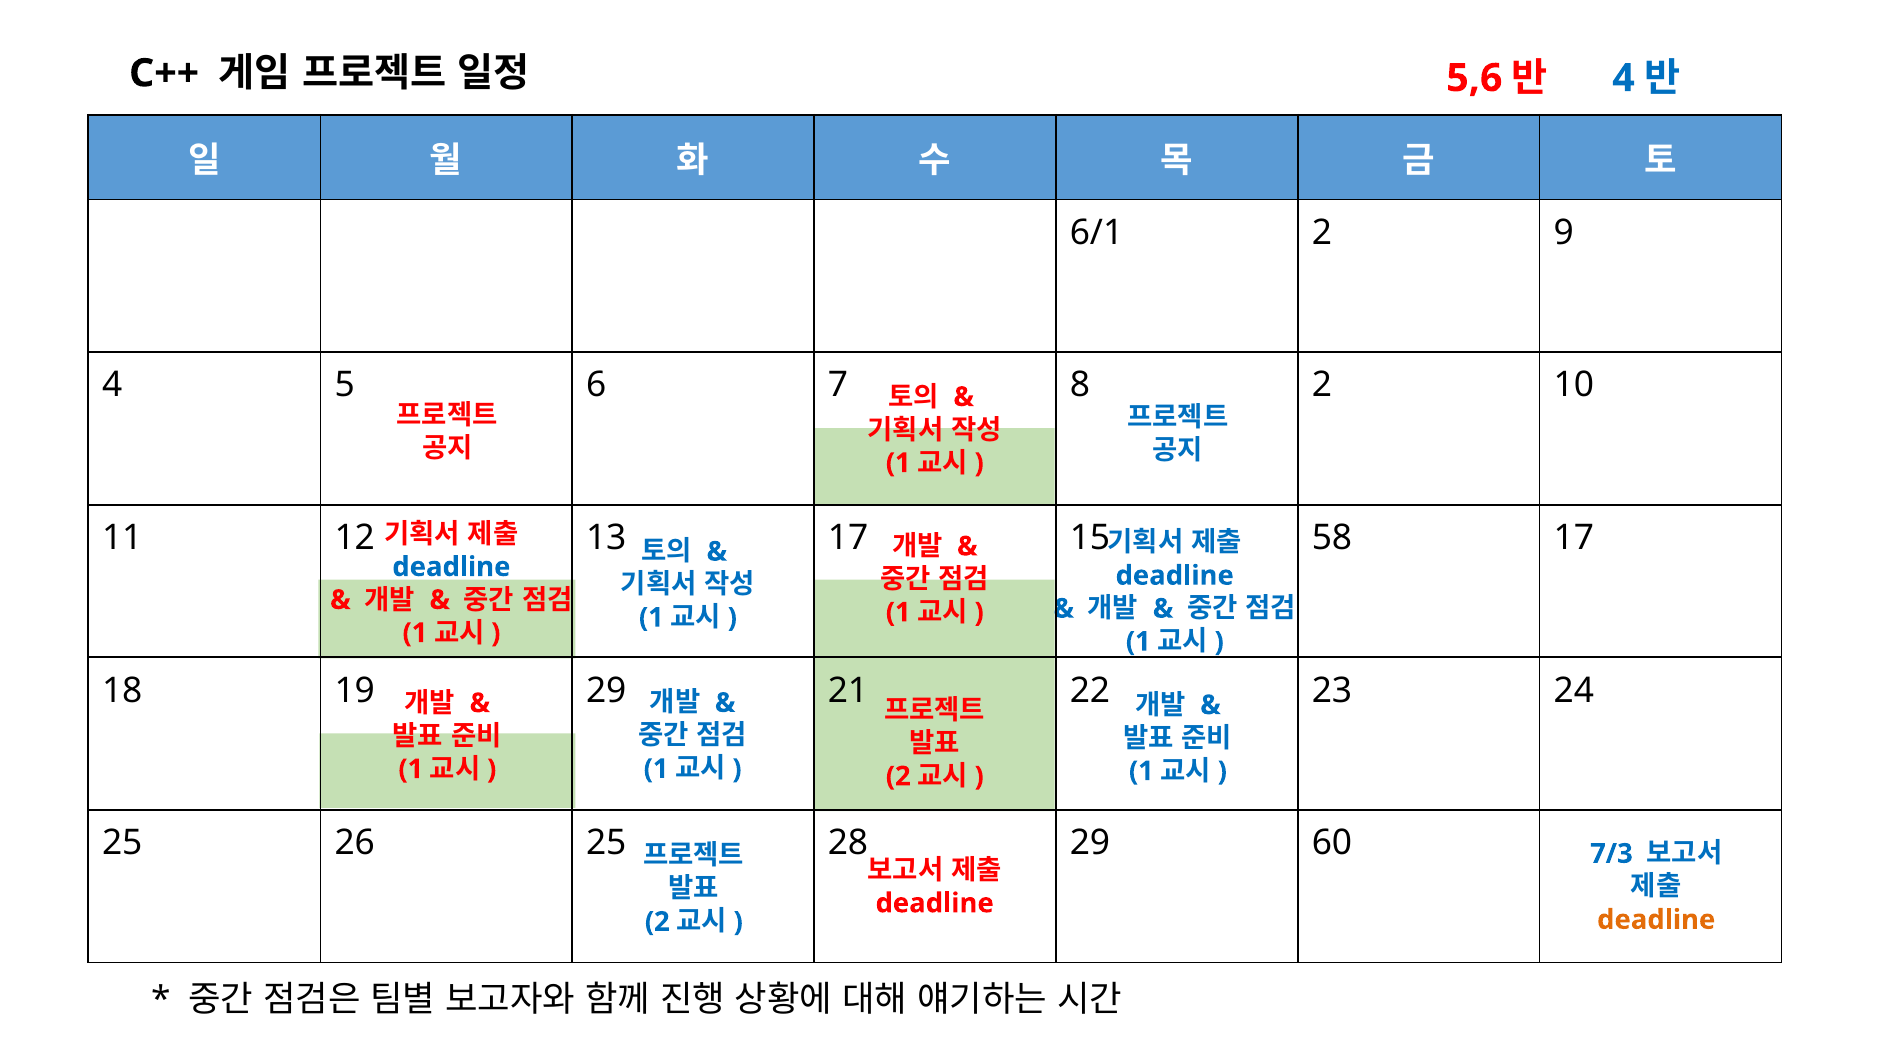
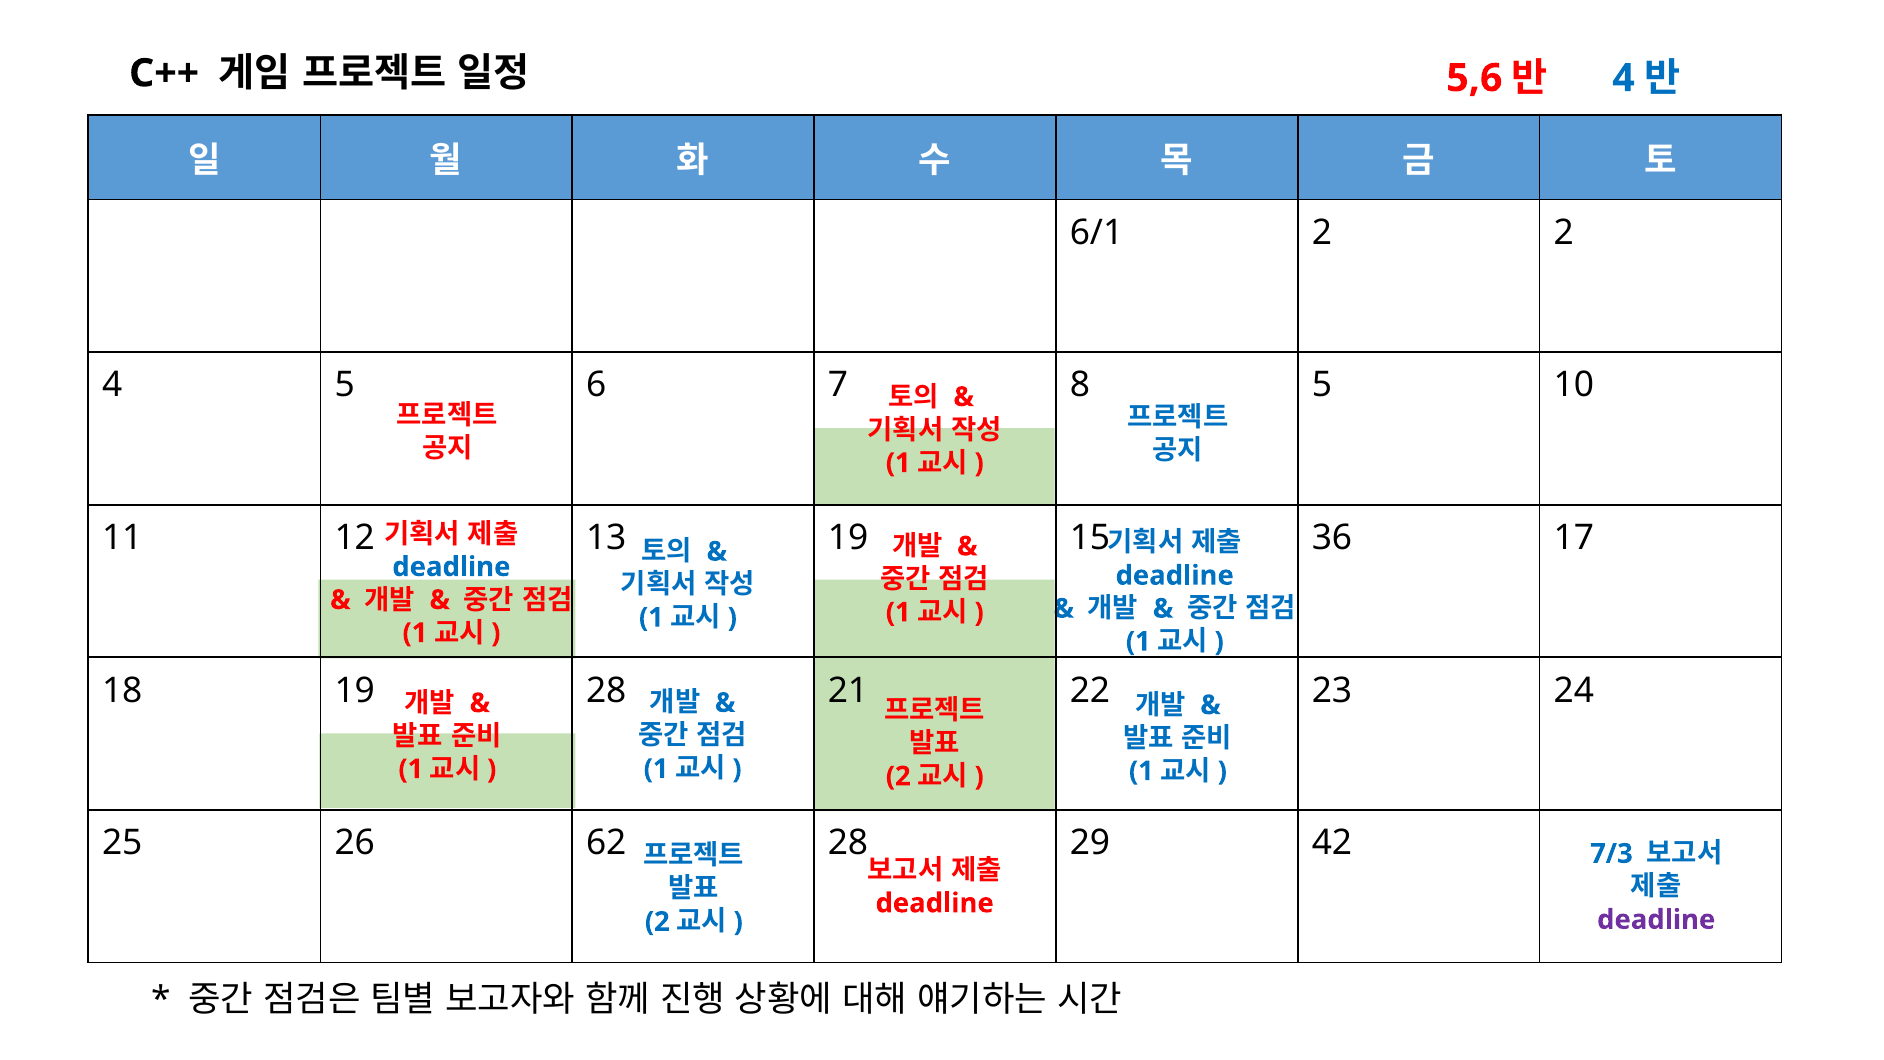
2 9: 9 -> 2
8 2: 2 -> 5
13 17: 17 -> 19
58: 58 -> 36
19 29: 29 -> 28
26 25: 25 -> 62
60: 60 -> 42
deadline at (1656, 919) colour: orange -> purple
